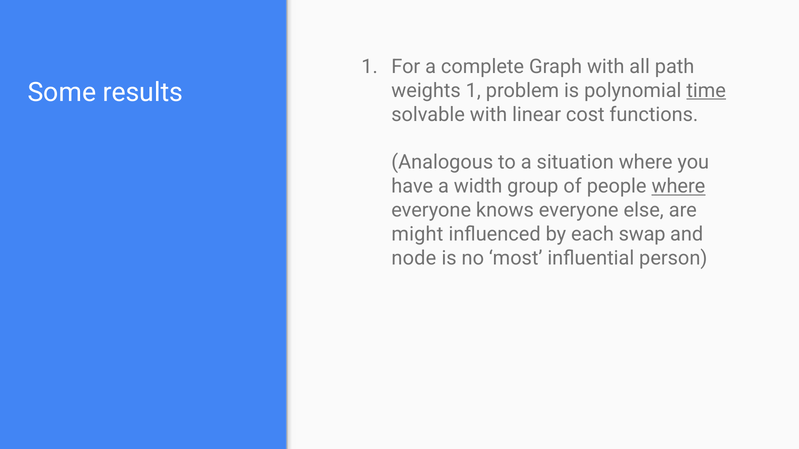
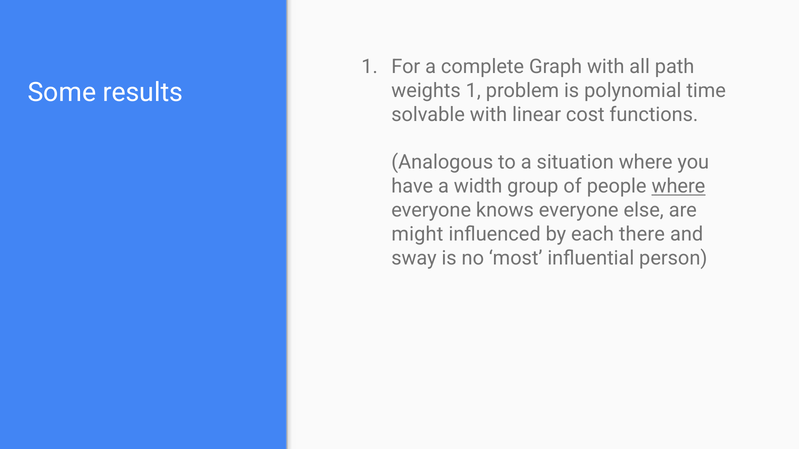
time underline: present -> none
swap: swap -> there
node: node -> sway
